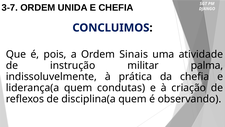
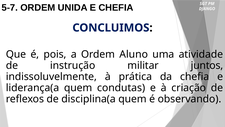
3-7: 3-7 -> 5-7
Sinais: Sinais -> Aluno
palma: palma -> juntos
